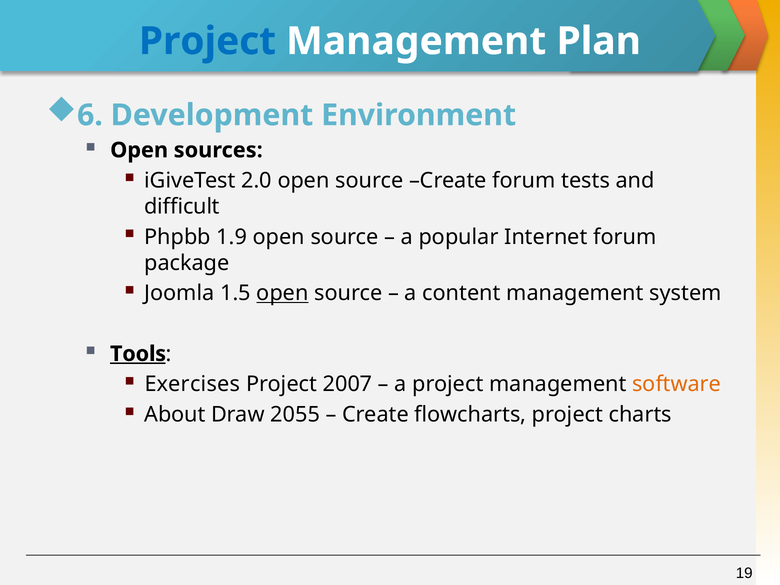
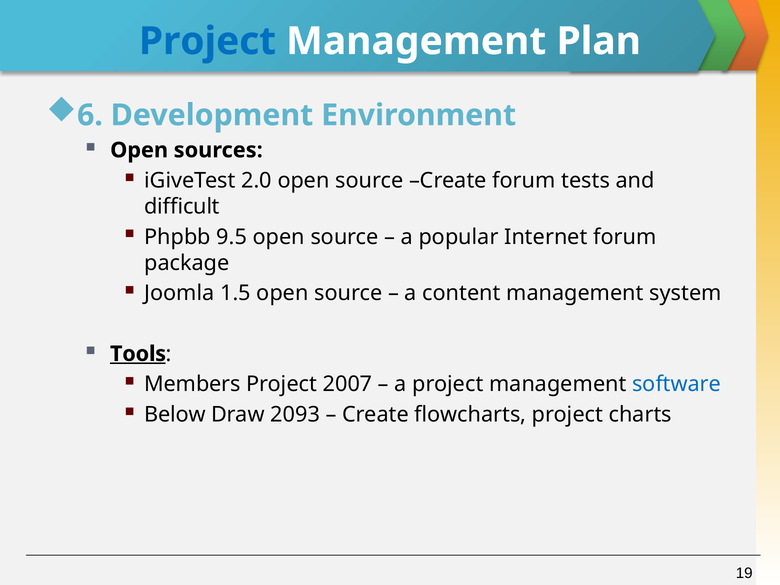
1.9: 1.9 -> 9.5
open at (283, 293) underline: present -> none
Exercises: Exercises -> Members
software colour: orange -> blue
About: About -> Below
2055: 2055 -> 2093
